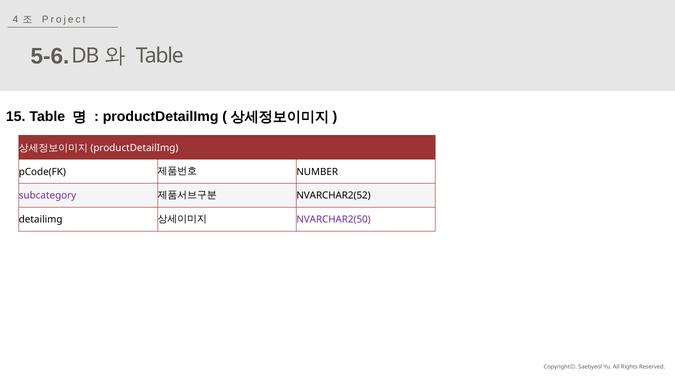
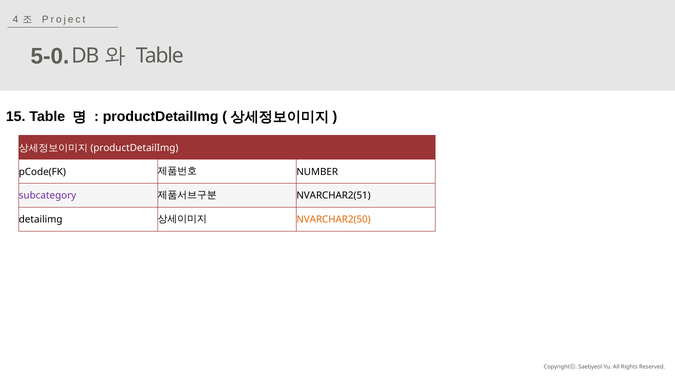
5-6: 5-6 -> 5-0
NVARCHAR2(52: NVARCHAR2(52 -> NVARCHAR2(51
NVARCHAR2(50 colour: purple -> orange
